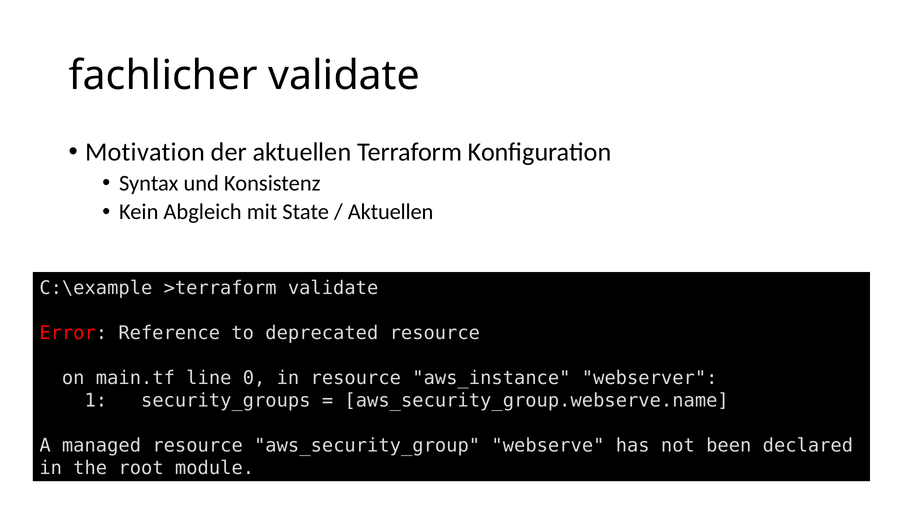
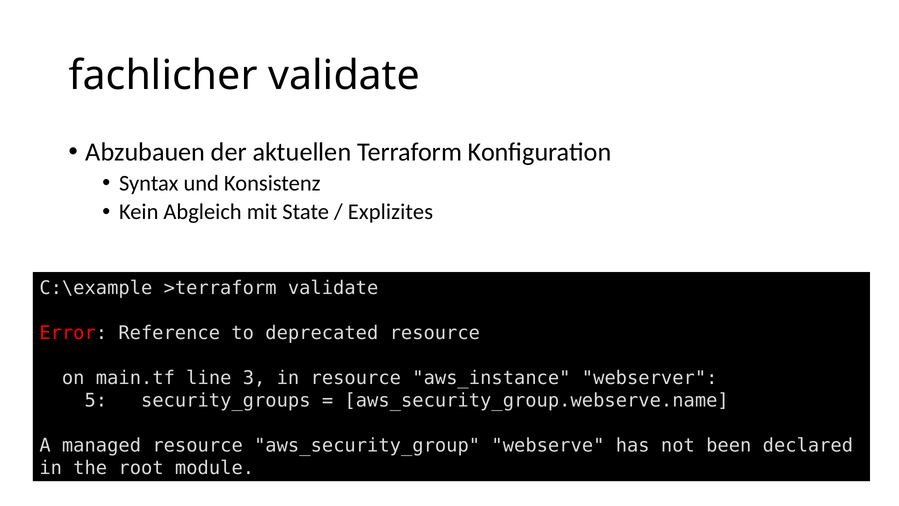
Motivation: Motivation -> Abzubauen
Aktuellen at (391, 212): Aktuellen -> Explizites
0: 0 -> 3
1: 1 -> 5
